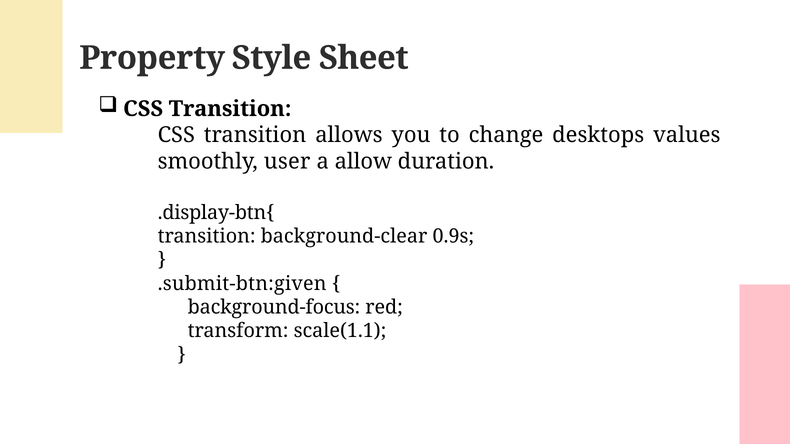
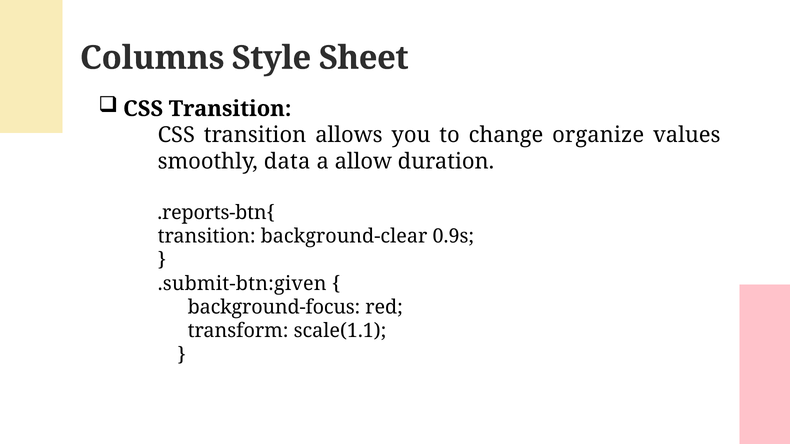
Property: Property -> Columns
desktops: desktops -> organize
user: user -> data
.display-btn{: .display-btn{ -> .reports-btn{
